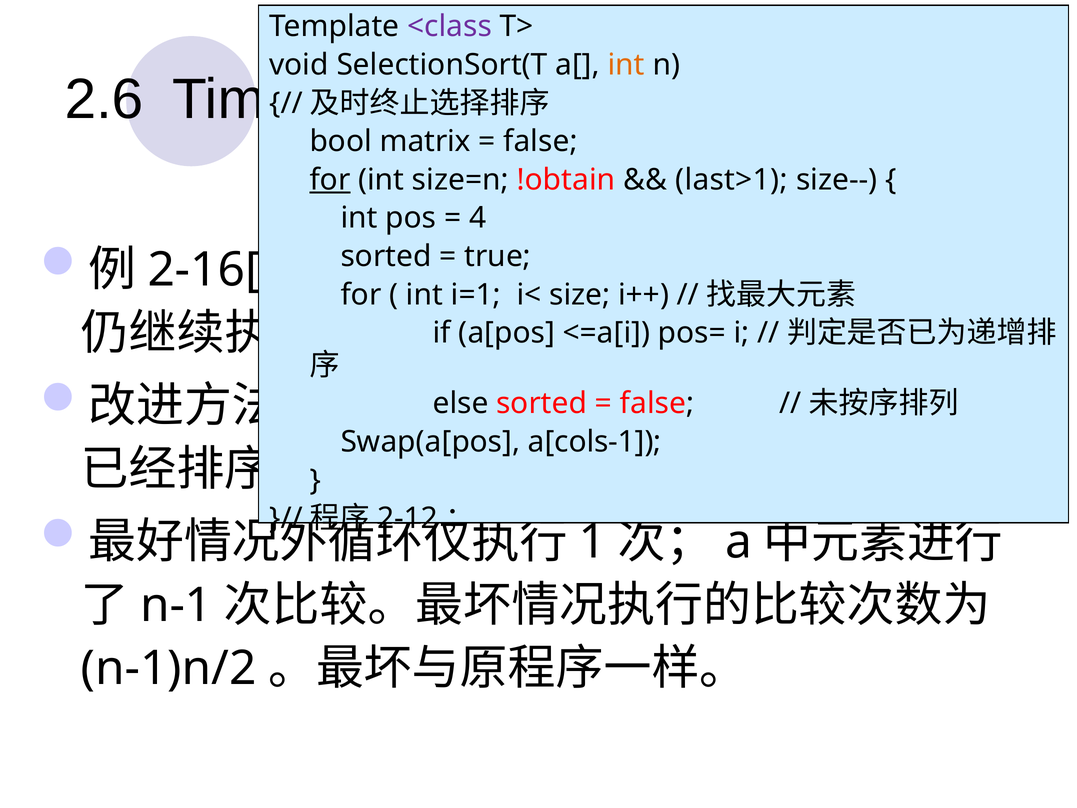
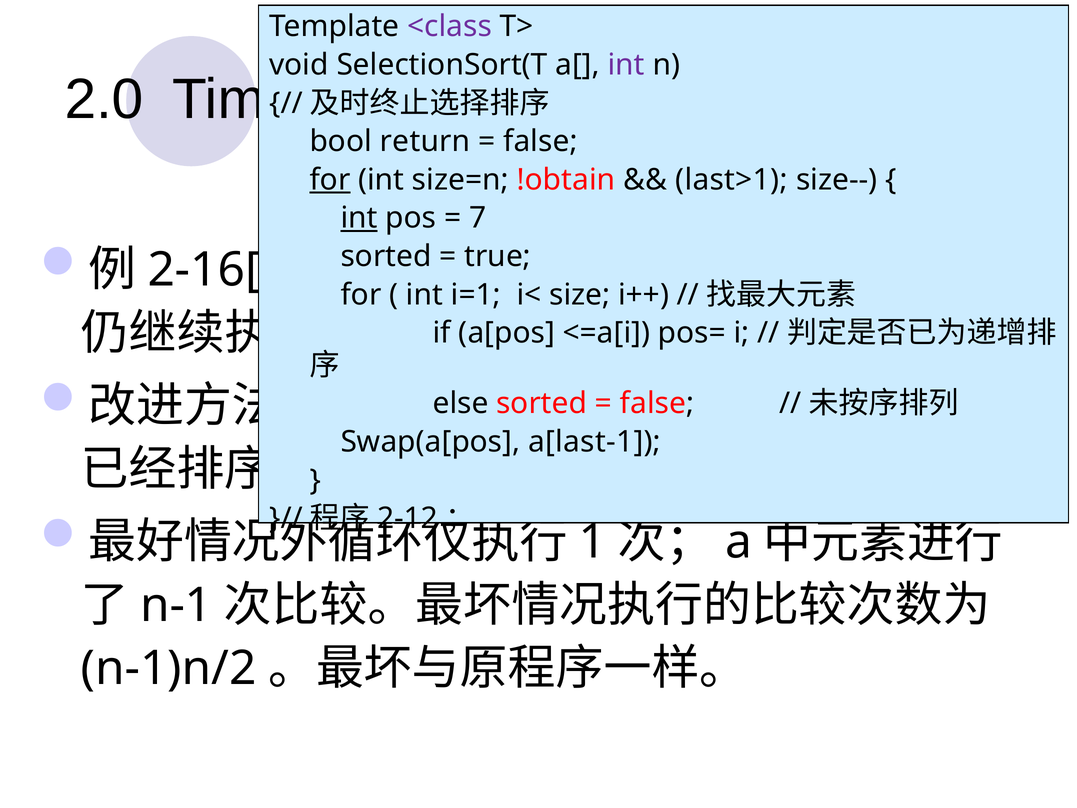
int at (626, 65) colour: orange -> purple
2.6: 2.6 -> 2.0
matrix: matrix -> return
int at (359, 218) underline: none -> present
4: 4 -> 7
a[cols-1: a[cols-1 -> a[last-1
